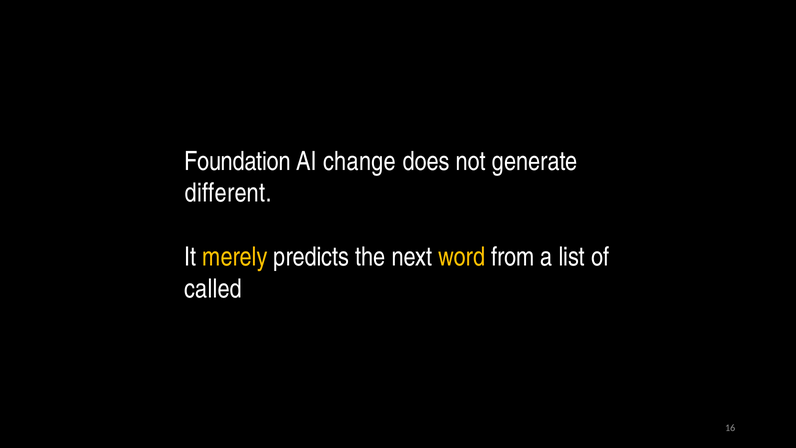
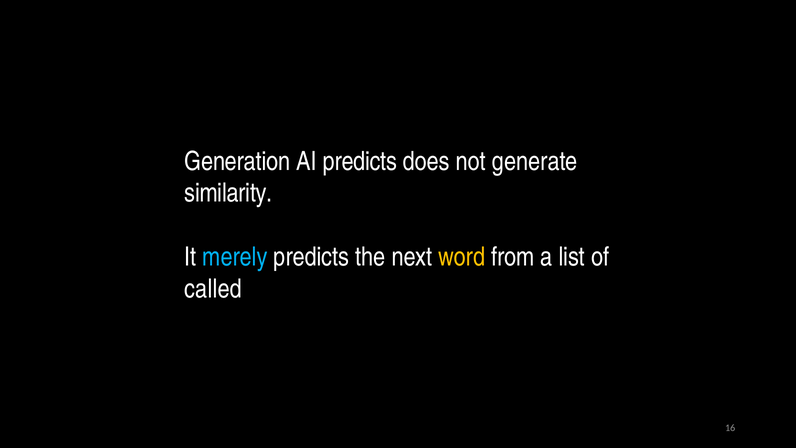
Foundation: Foundation -> Generation
AI change: change -> predicts
different: different -> similarity
merely colour: yellow -> light blue
